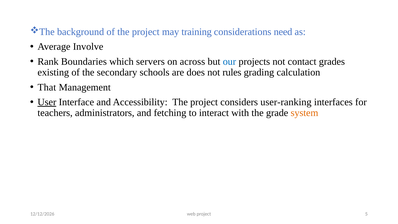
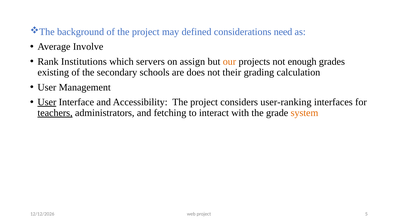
training: training -> defined
Boundaries: Boundaries -> Institutions
across: across -> assign
our colour: blue -> orange
contact: contact -> enough
rules: rules -> their
That at (47, 87): That -> User
teachers underline: none -> present
